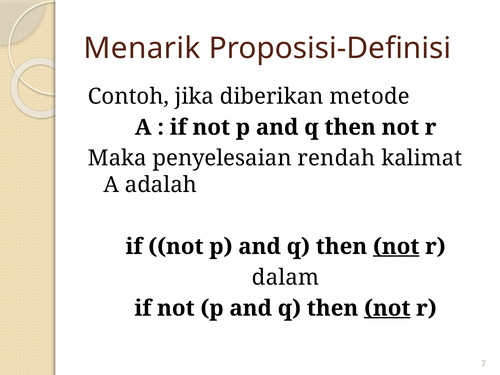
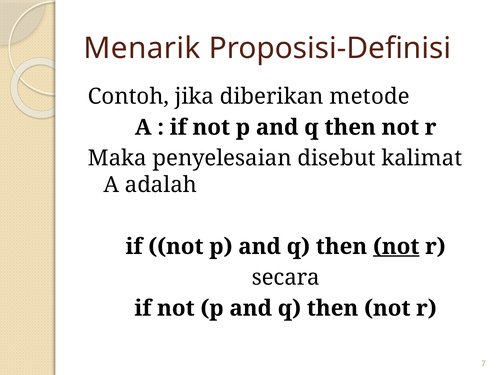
rendah: rendah -> disebut
dalam: dalam -> secara
not at (387, 308) underline: present -> none
